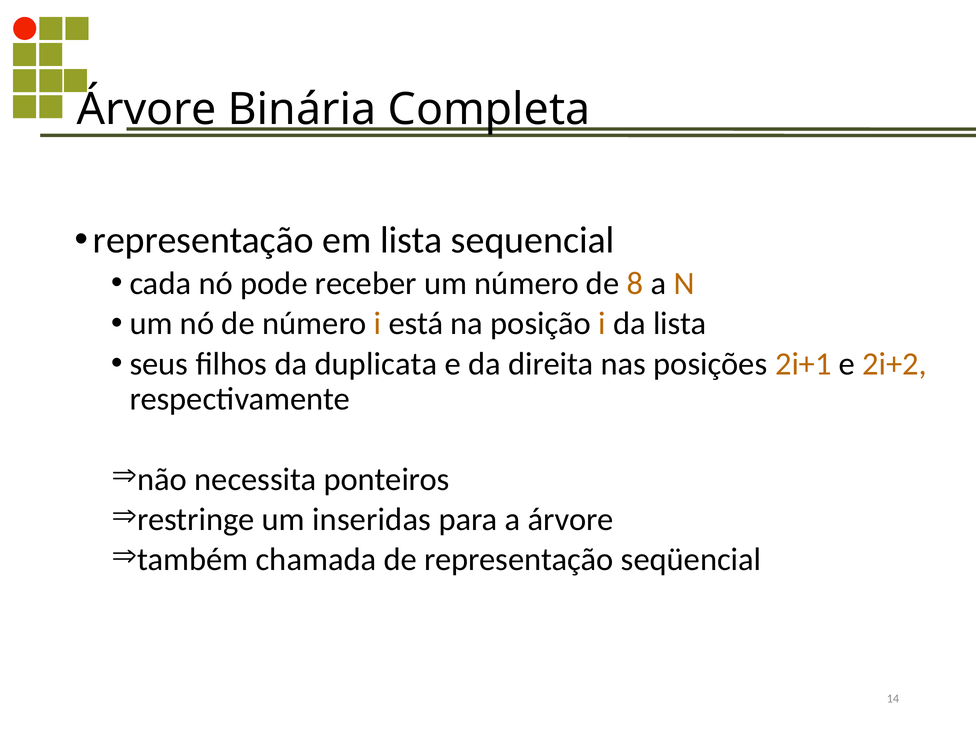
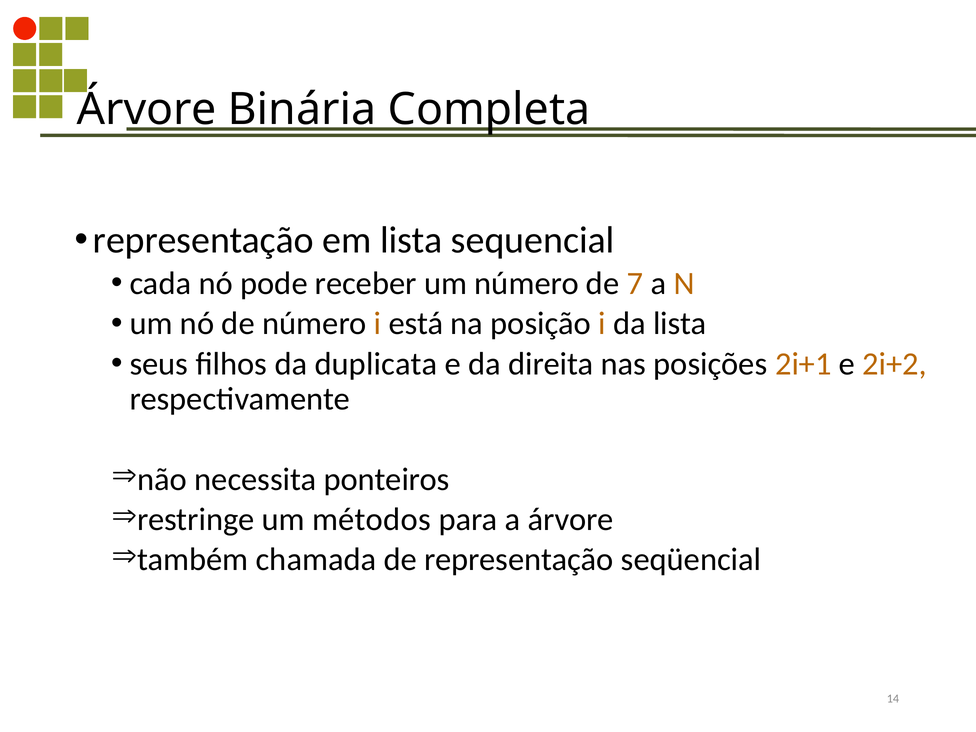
8: 8 -> 7
inseridas: inseridas -> métodos
